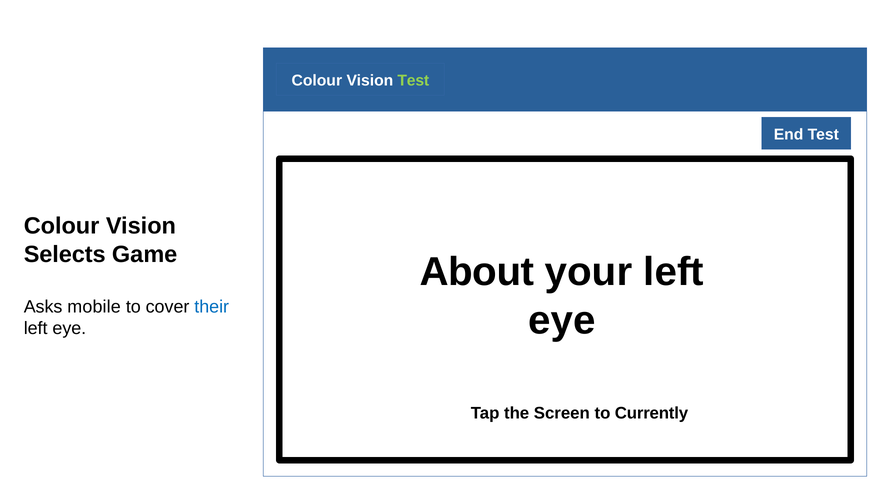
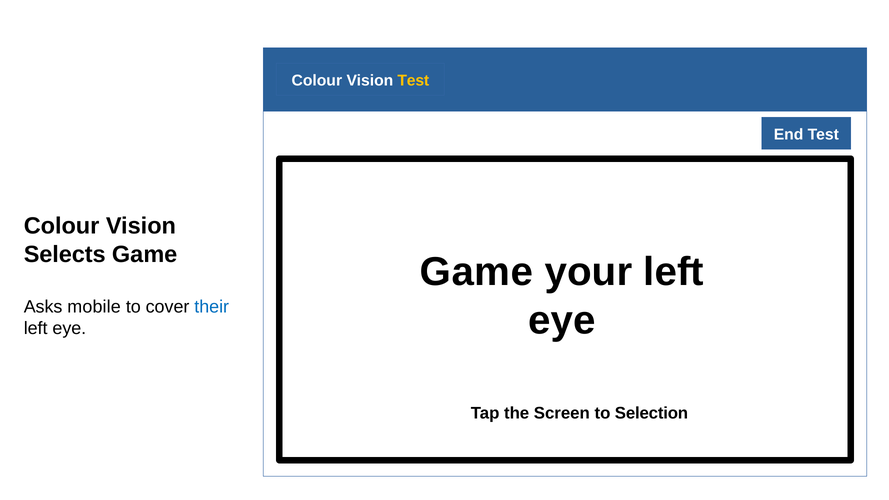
Test at (413, 80) colour: light green -> yellow
About at (477, 272): About -> Game
Currently: Currently -> Selection
